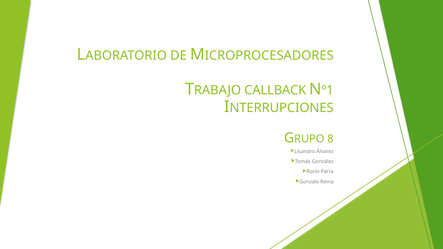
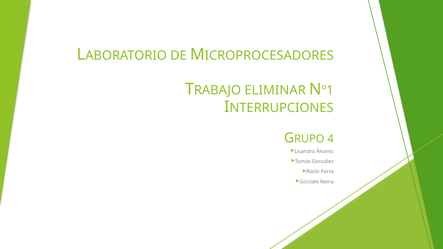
CALLBACK: CALLBACK -> ELIMINAR
8: 8 -> 4
